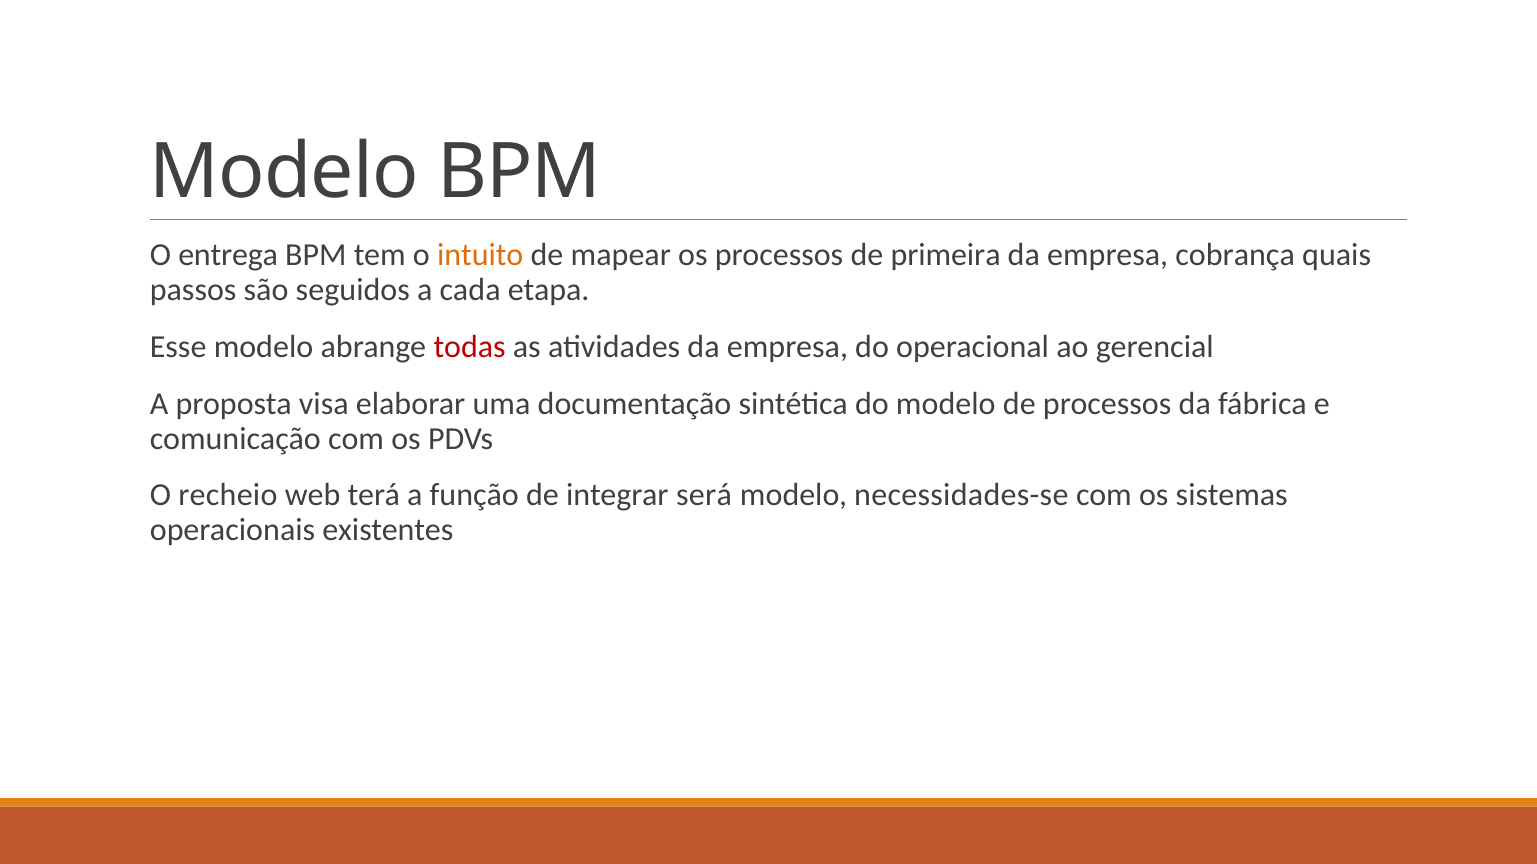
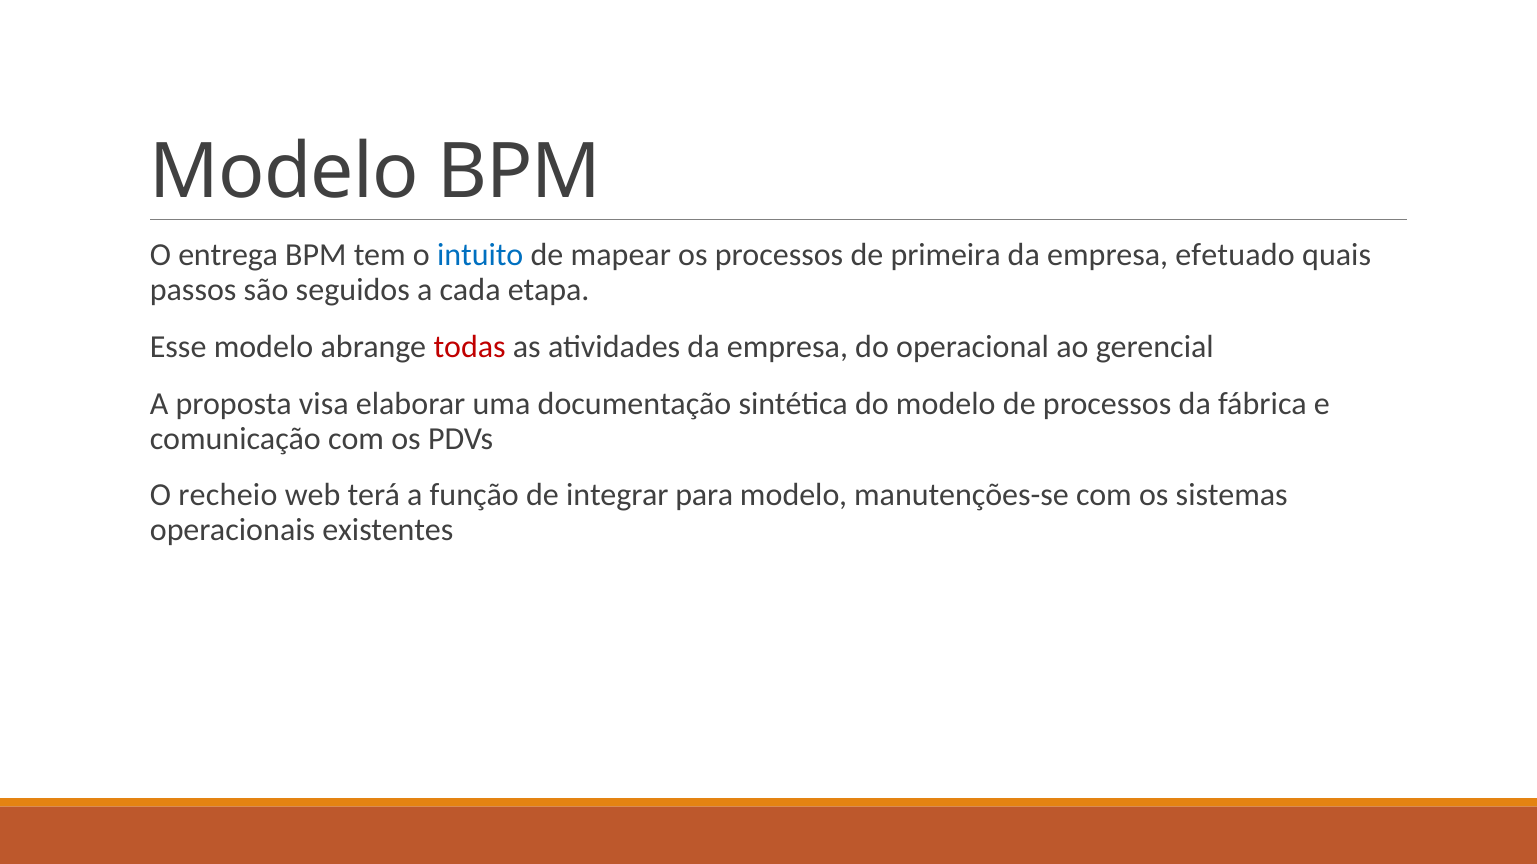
intuito colour: orange -> blue
cobrança: cobrança -> efetuado
será: será -> para
necessidades-se: necessidades-se -> manutenções-se
